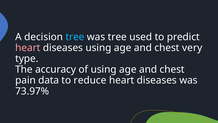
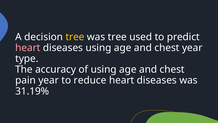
tree at (75, 37) colour: light blue -> yellow
chest very: very -> year
pain data: data -> year
73.97%: 73.97% -> 31.19%
